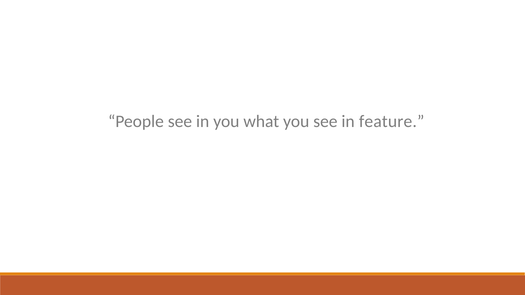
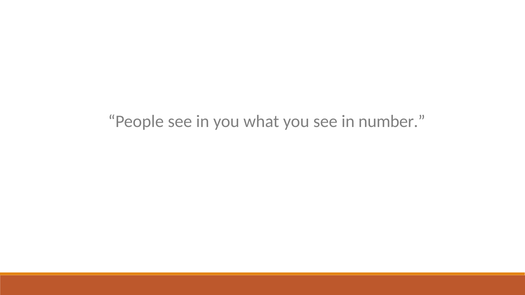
feature: feature -> number
